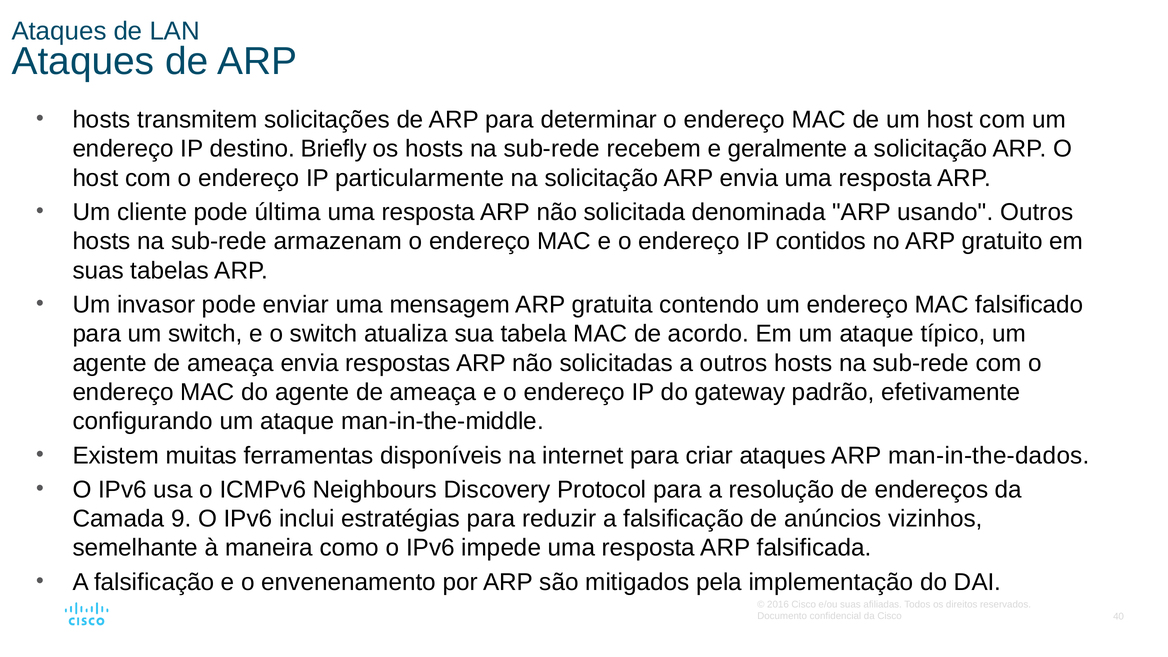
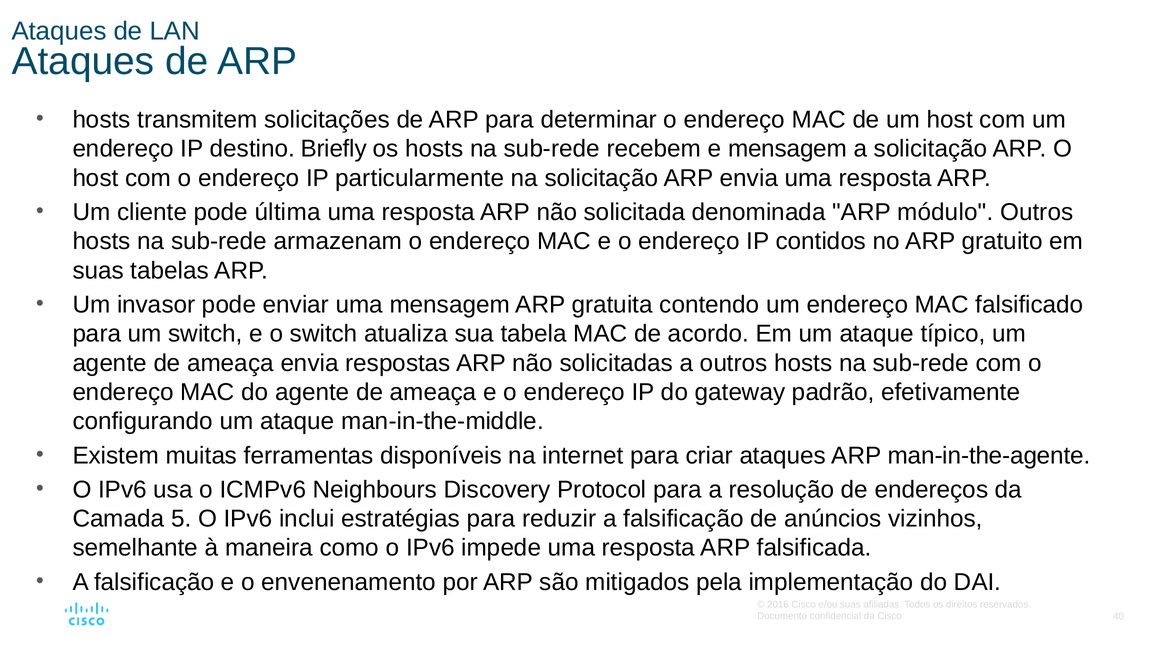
e geralmente: geralmente -> mensagem
usando: usando -> módulo
man-in-the-dados: man-in-the-dados -> man-in-the-agente
9: 9 -> 5
